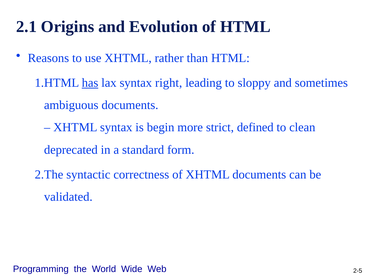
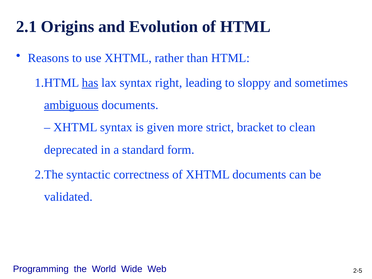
ambiguous underline: none -> present
begin: begin -> given
defined: defined -> bracket
